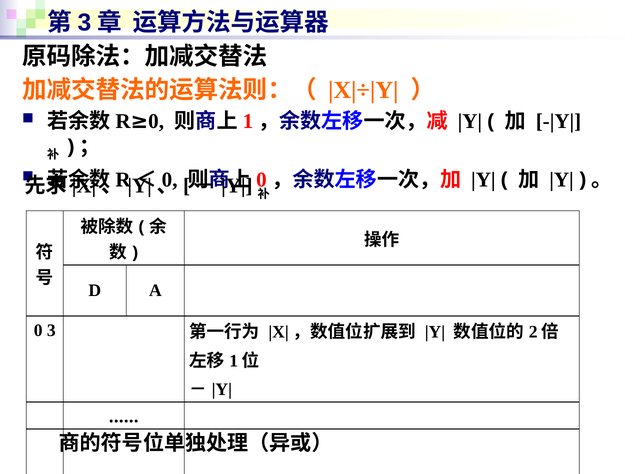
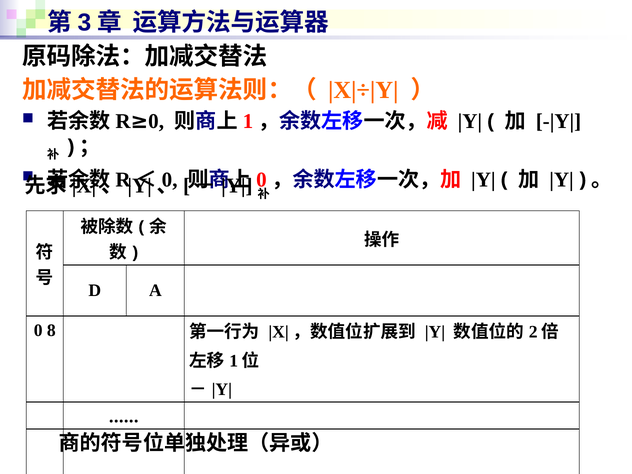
0 3: 3 -> 8
